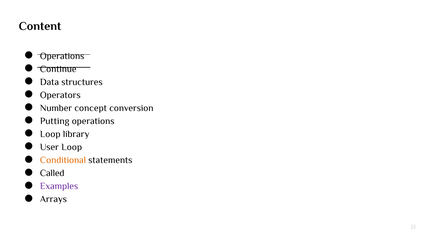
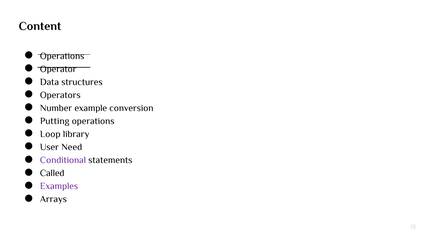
Continue: Continue -> Operator
concept: concept -> example
User Loop: Loop -> Need
Conditional colour: orange -> purple
